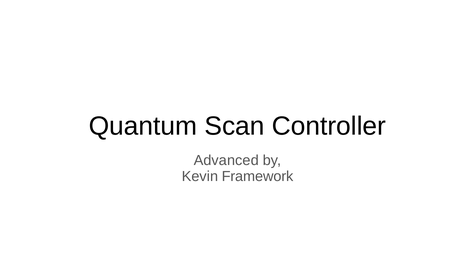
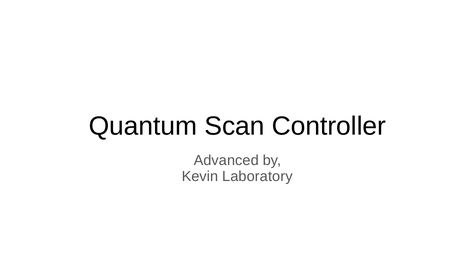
Framework: Framework -> Laboratory
